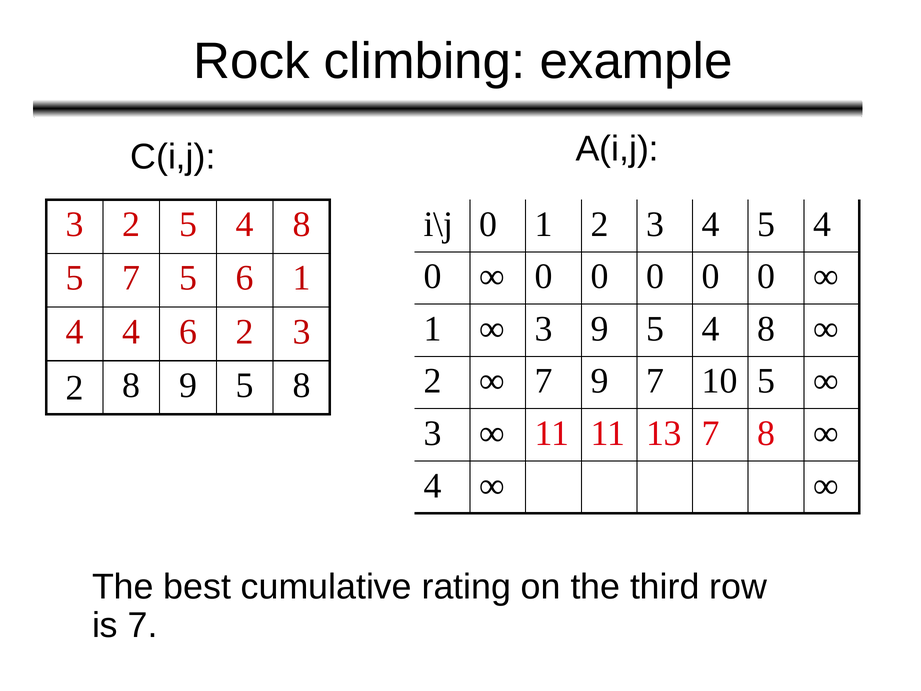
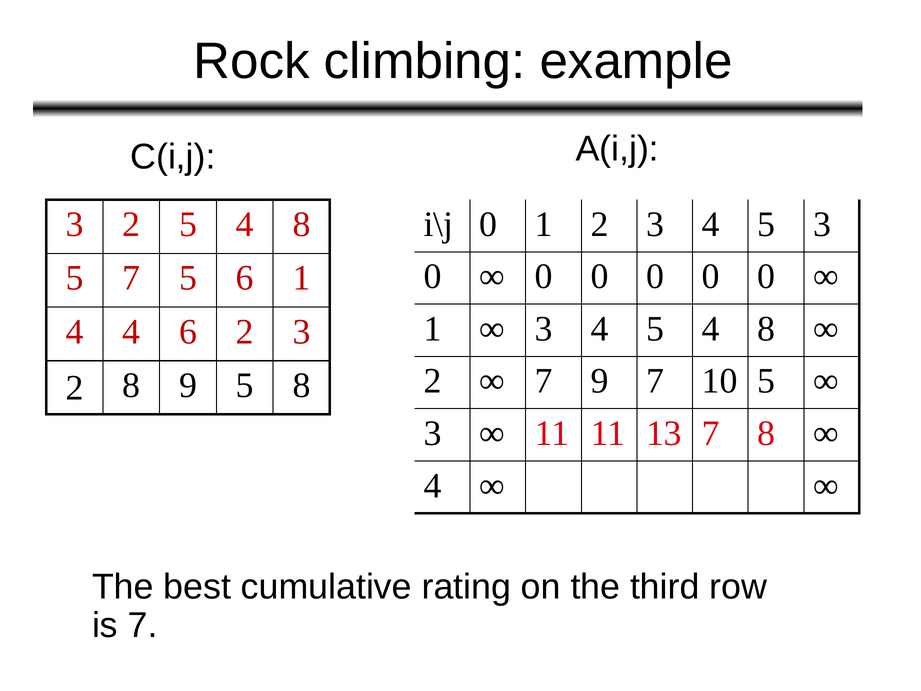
4 5 4: 4 -> 3
9 at (599, 329): 9 -> 4
